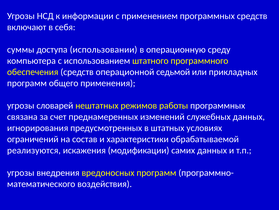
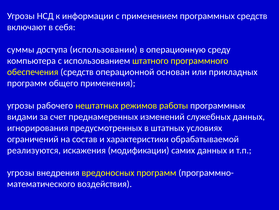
седьмой: седьмой -> основан
словарей: словарей -> рабочего
связана: связана -> видами
